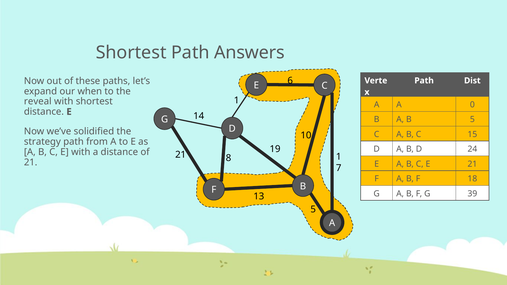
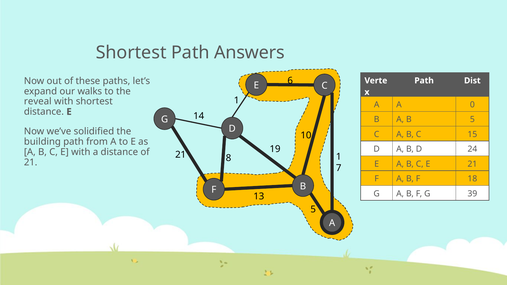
when: when -> walks
strategy: strategy -> building
